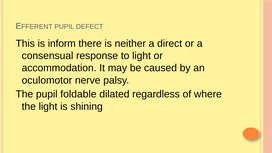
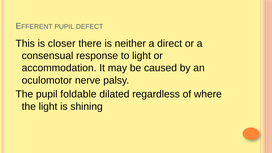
inform: inform -> closer
